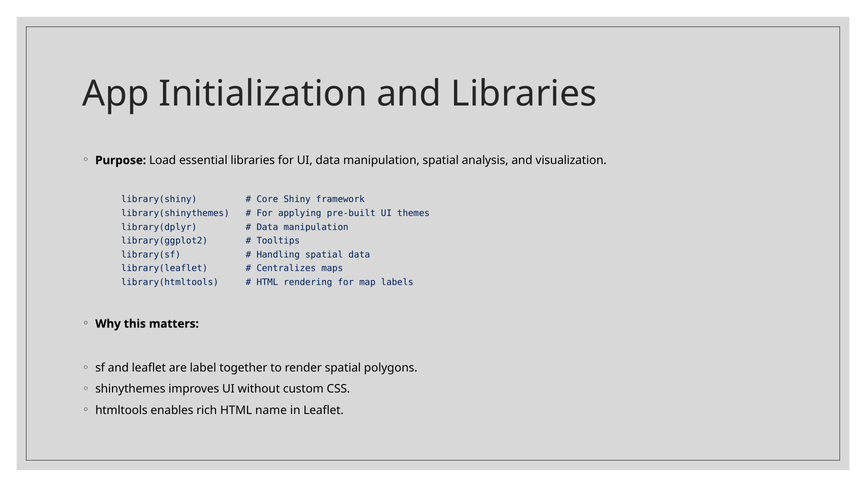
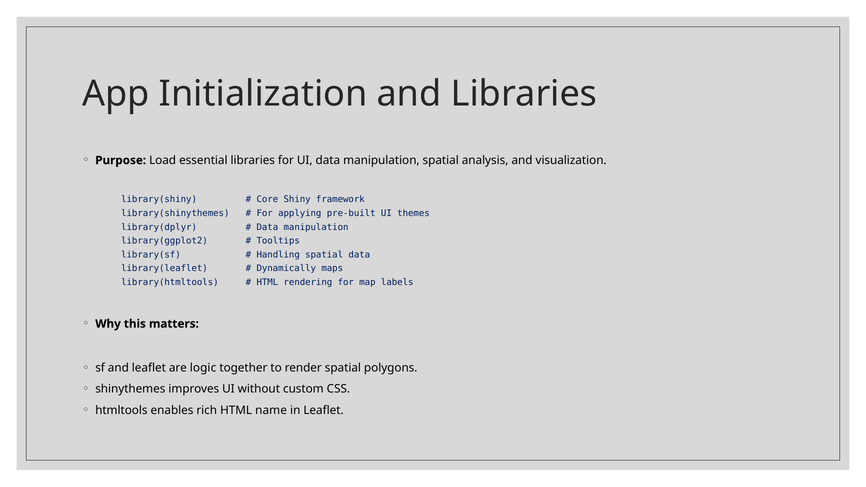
Centralizes: Centralizes -> Dynamically
label: label -> logic
